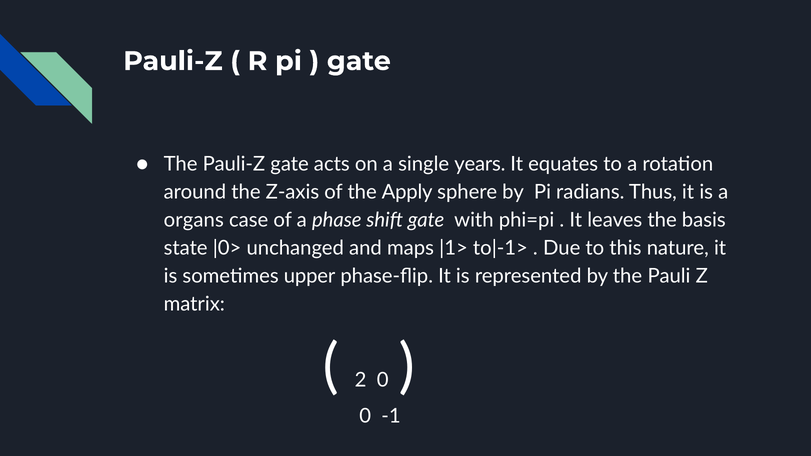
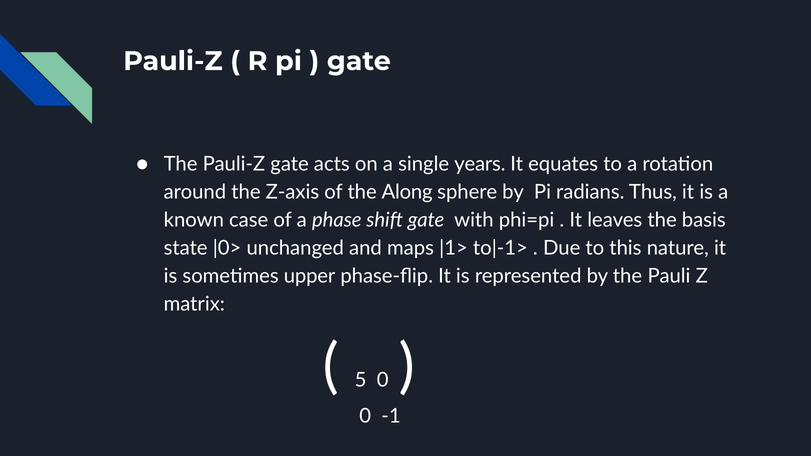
Apply: Apply -> Along
organs: organs -> known
2: 2 -> 5
